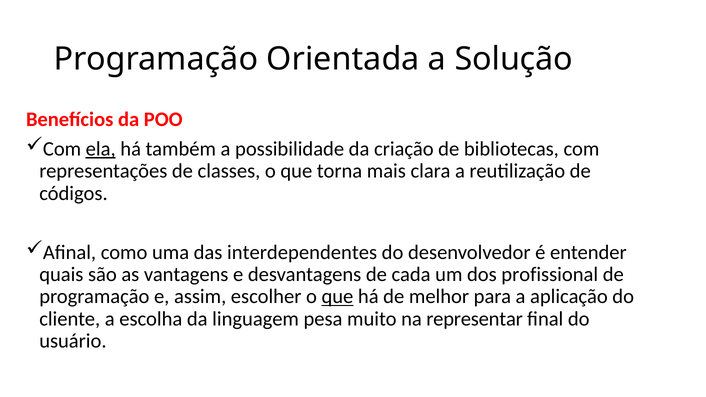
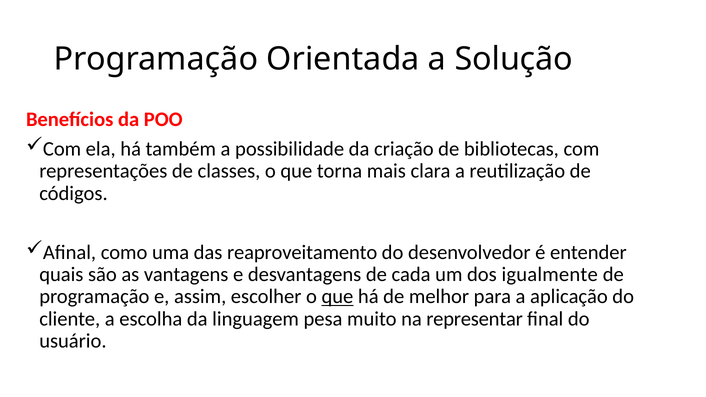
ela underline: present -> none
interdependentes: interdependentes -> reaproveitamento
profissional: profissional -> igualmente
